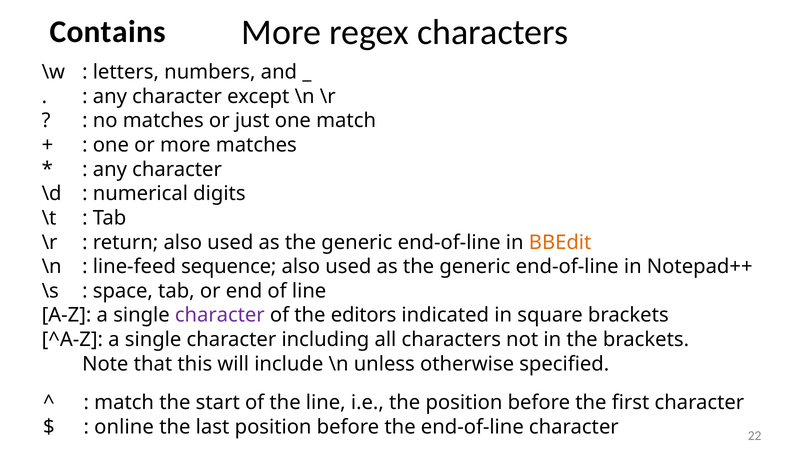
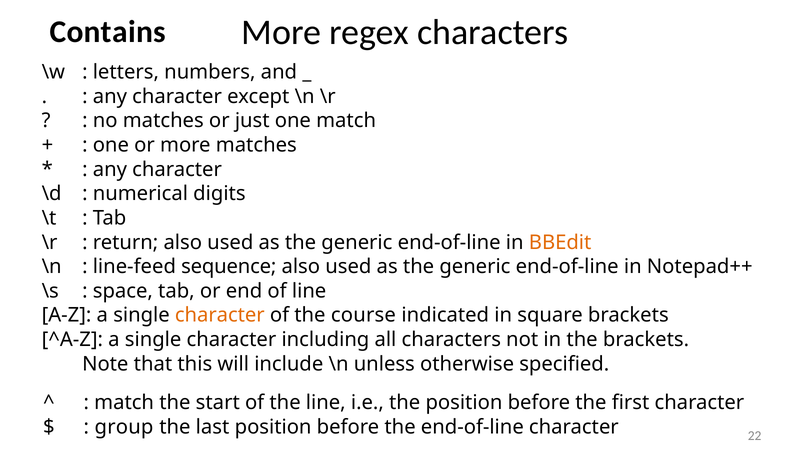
character at (220, 315) colour: purple -> orange
editors: editors -> course
online: online -> group
